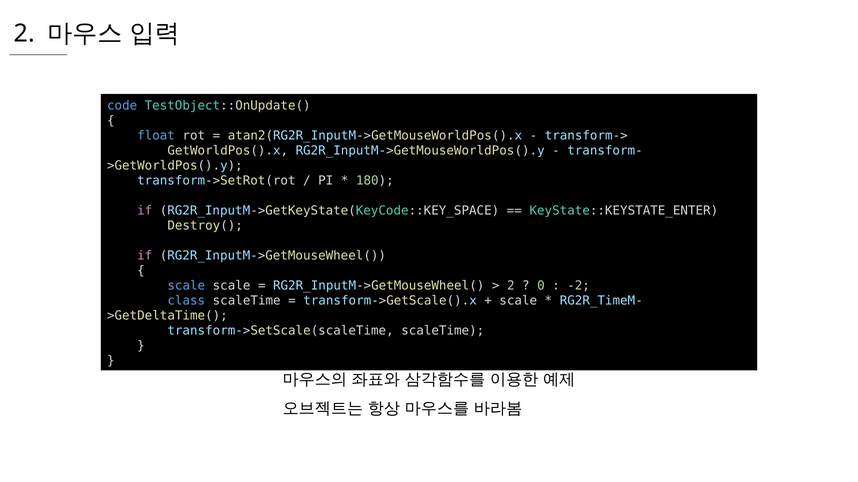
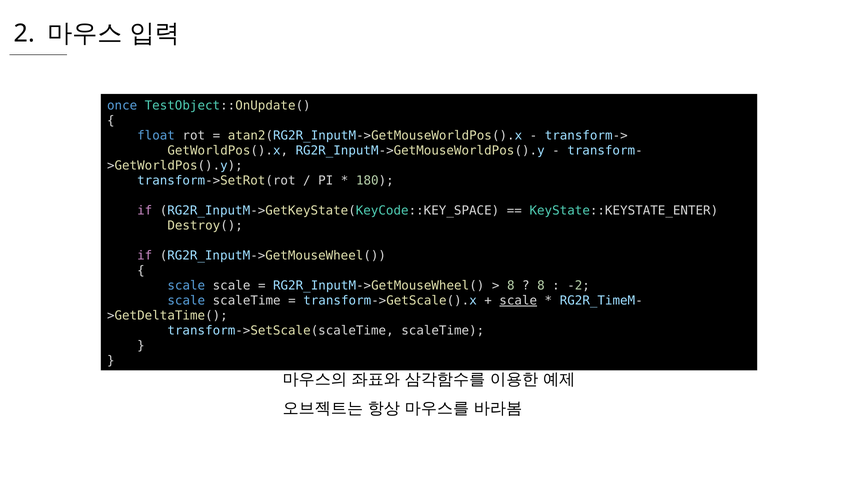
code: code -> once
2 at (511, 286): 2 -> 8
0 at (541, 286): 0 -> 8
class at (186, 301): class -> scale
scale at (518, 301) underline: none -> present
